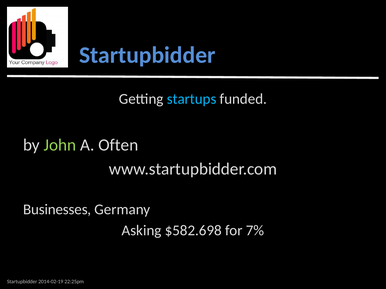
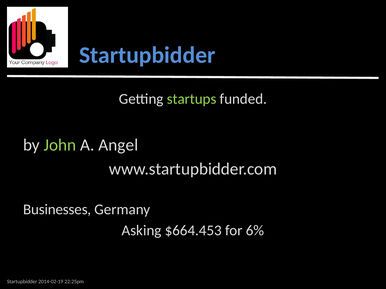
startups colour: light blue -> light green
Often: Often -> Angel
$582.698: $582.698 -> $664.453
7%: 7% -> 6%
